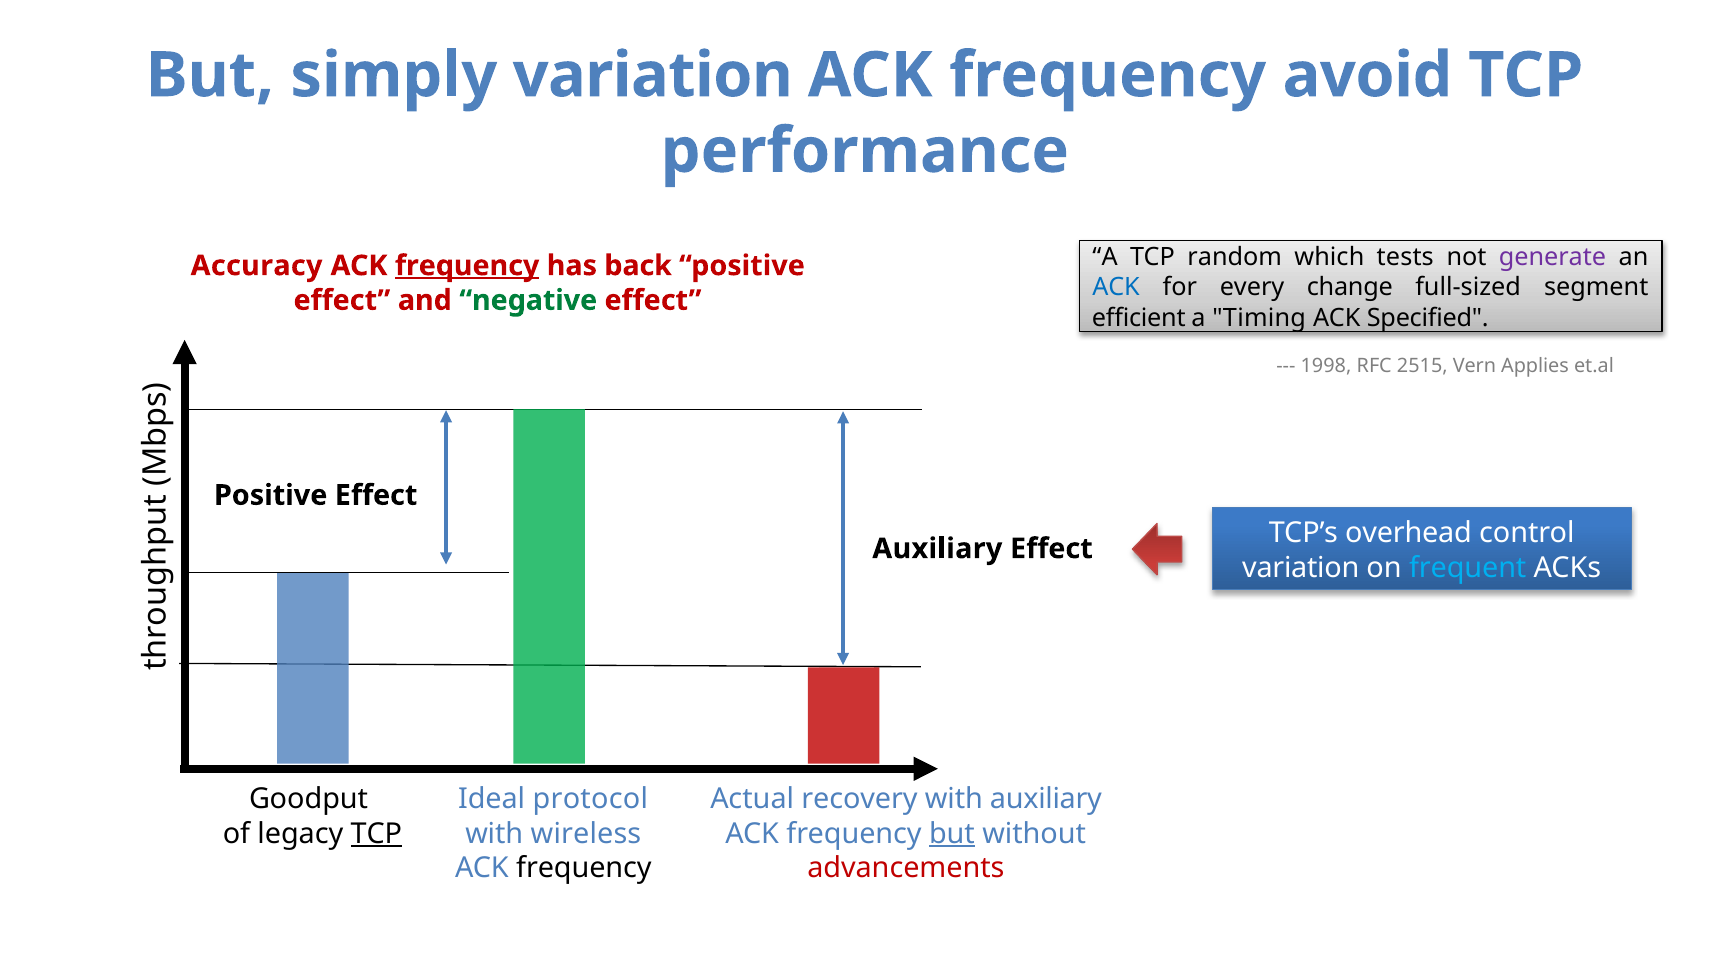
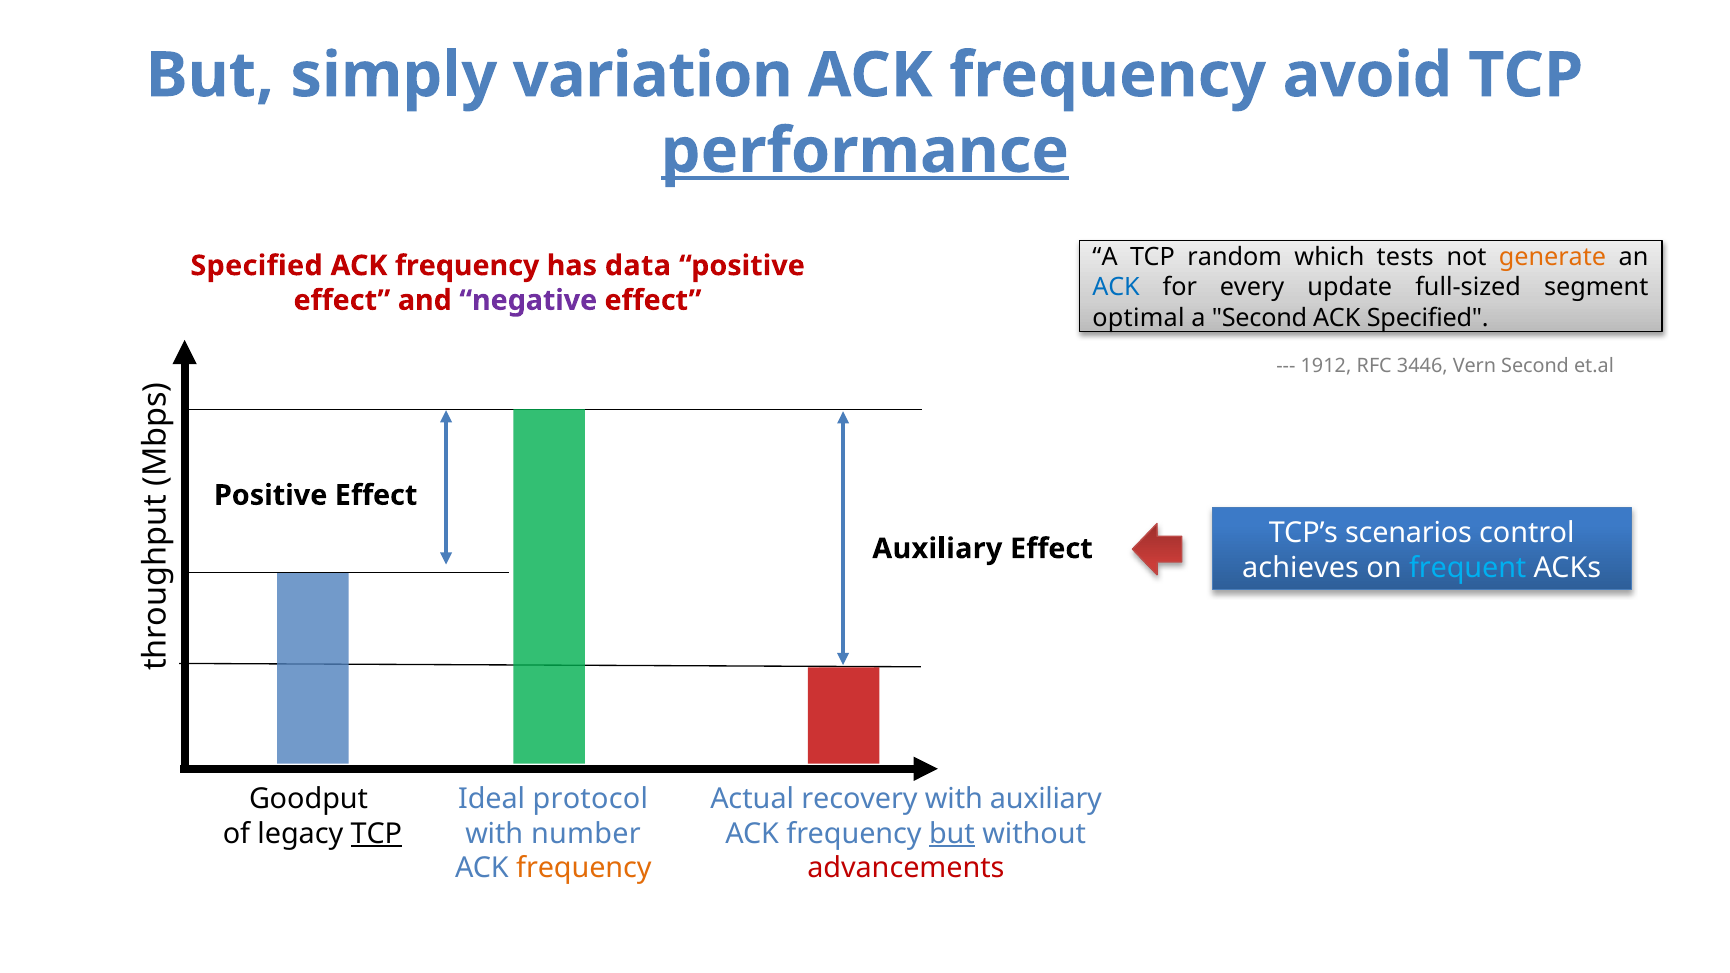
performance underline: none -> present
generate colour: purple -> orange
Accuracy at (257, 266): Accuracy -> Specified
frequency at (467, 266) underline: present -> none
back: back -> data
change: change -> update
negative colour: green -> purple
efficient: efficient -> optimal
a Timing: Timing -> Second
1998: 1998 -> 1912
2515: 2515 -> 3446
Vern Applies: Applies -> Second
overhead: overhead -> scenarios
variation at (1301, 568): variation -> achieves
wireless: wireless -> number
frequency at (584, 868) colour: black -> orange
